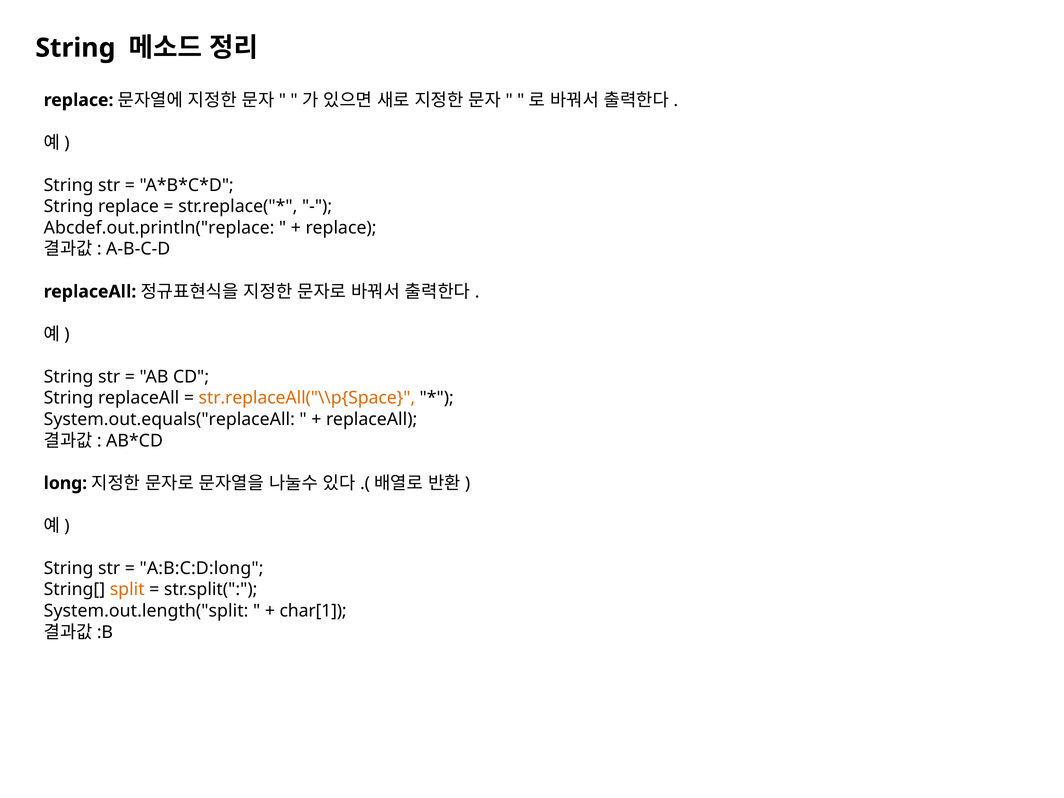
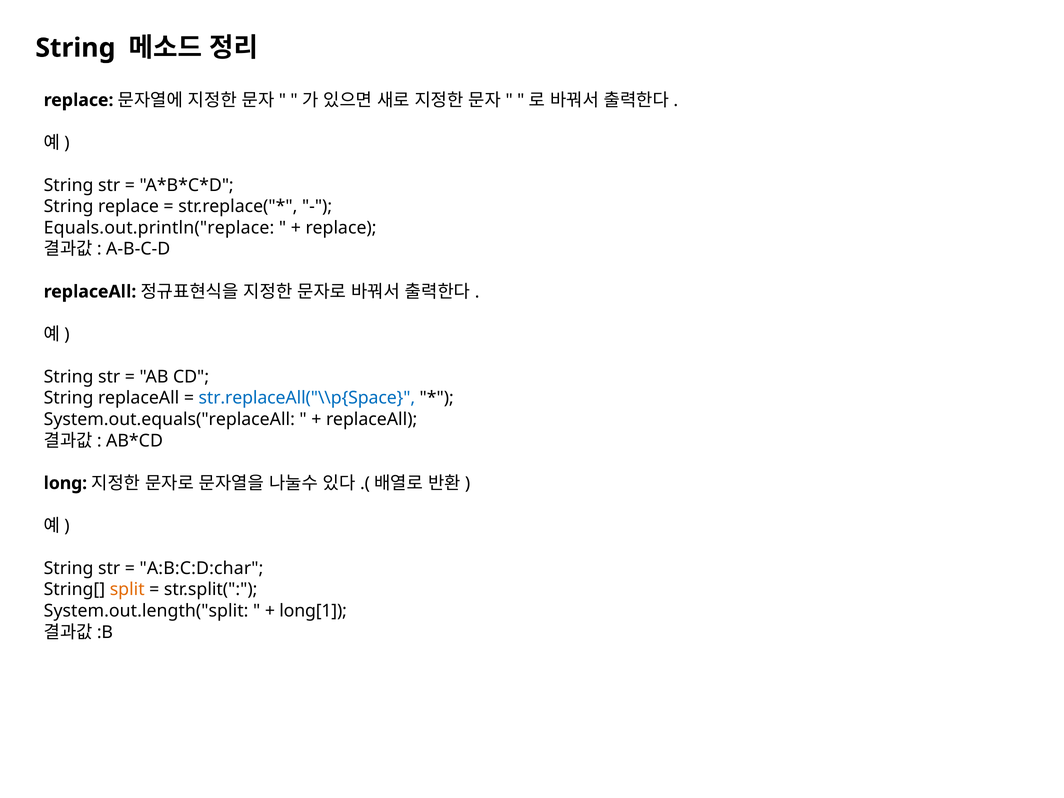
Abcdef.out.println("replace: Abcdef.out.println("replace -> Equals.out.println("replace
str.replaceAll("\\p{Space colour: orange -> blue
A:B:C:D:long: A:B:C:D:long -> A:B:C:D:char
char[1: char[1 -> long[1
